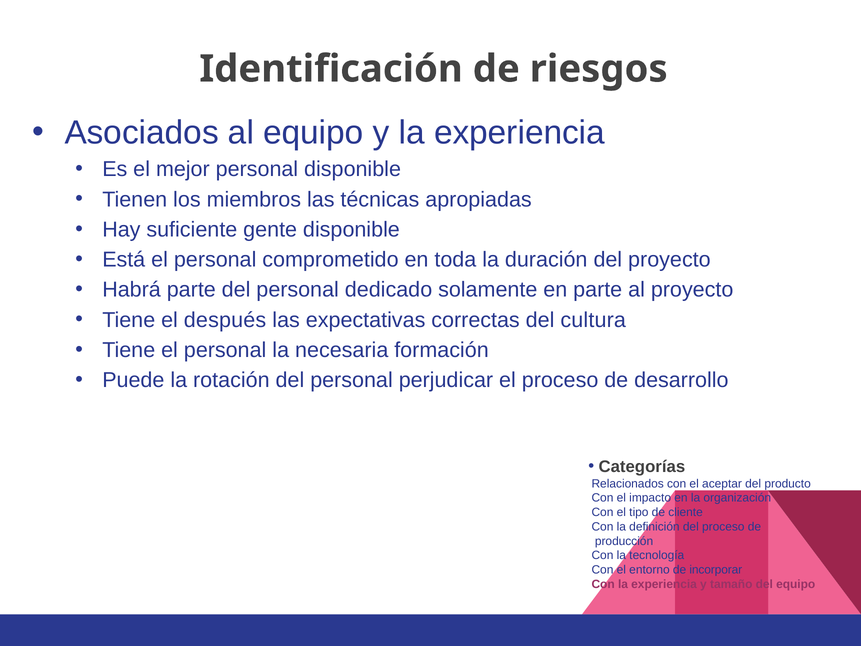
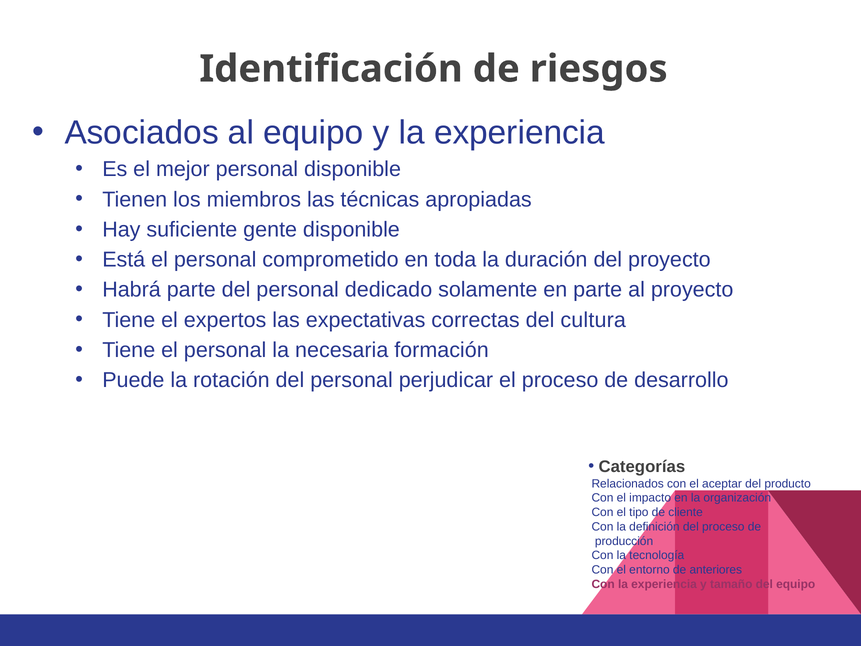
después: después -> expertos
incorporar: incorporar -> anteriores
